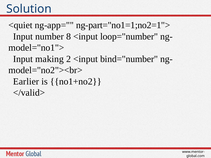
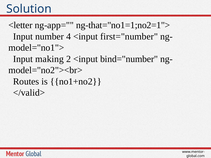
<quiet: <quiet -> <letter
ng-part="no1=1;no2=1">: ng-part="no1=1;no2=1"> -> ng-that="no1=1;no2=1">
8: 8 -> 4
loop="number: loop="number -> first="number
Earlier: Earlier -> Routes
